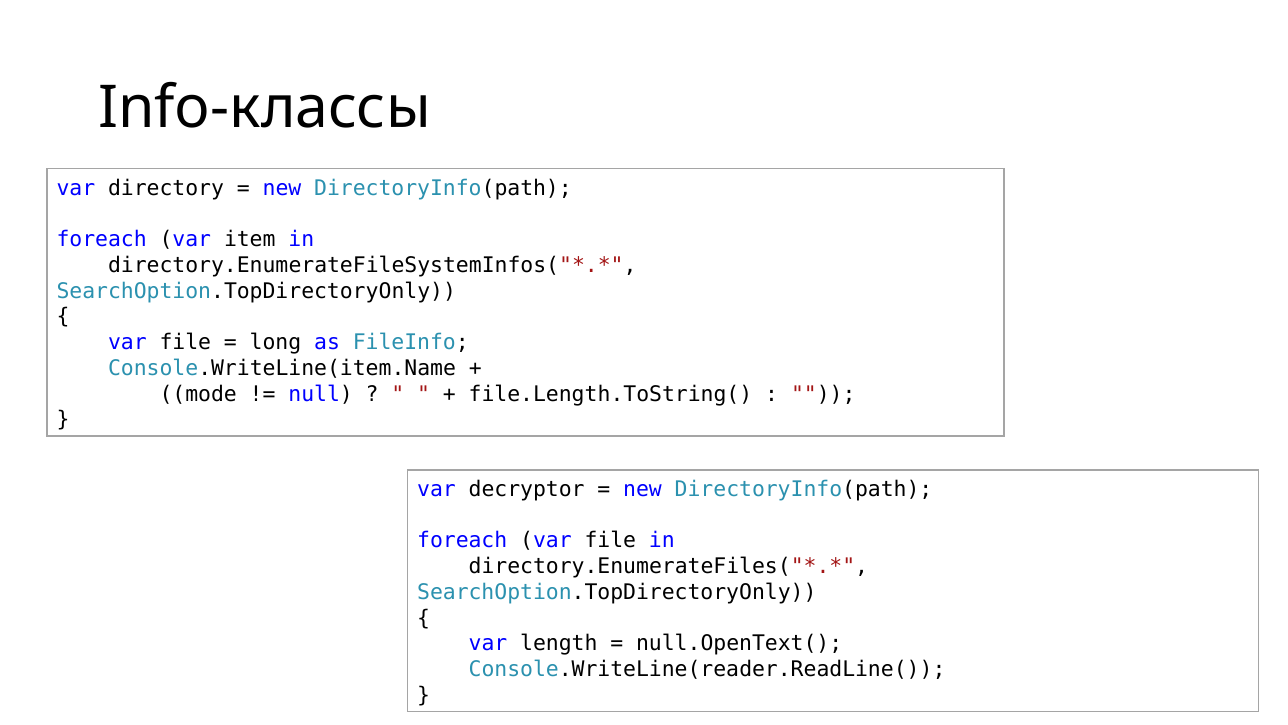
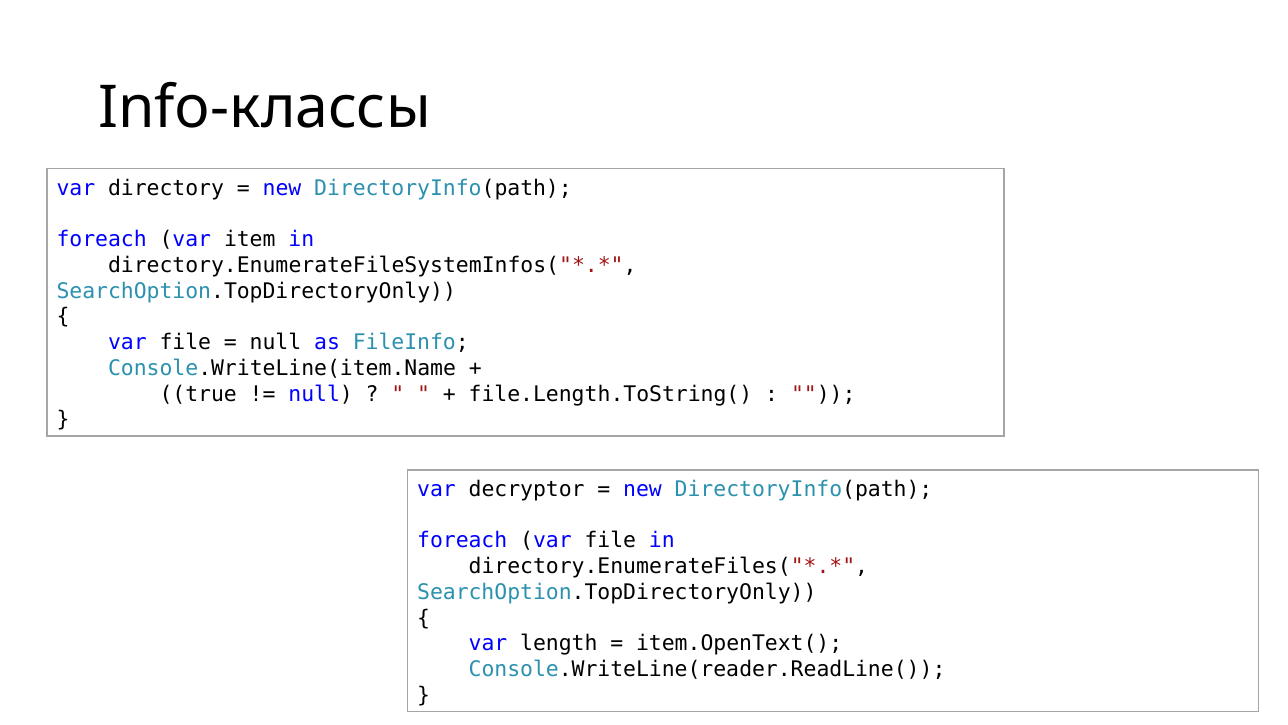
long at (276, 342): long -> null
mode: mode -> true
null.OpenText(: null.OpenText( -> item.OpenText(
